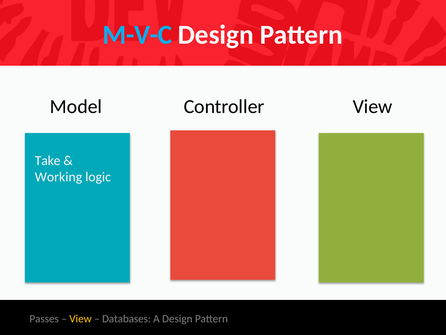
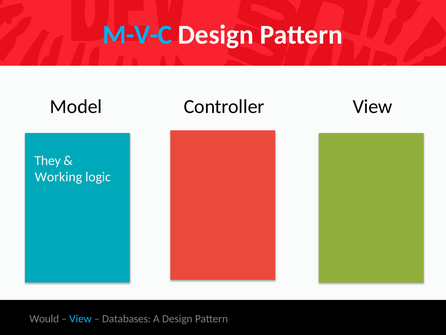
Take: Take -> They
Passes: Passes -> Would
View at (81, 318) colour: yellow -> light blue
